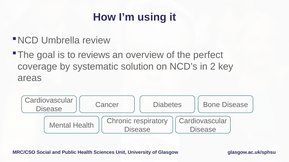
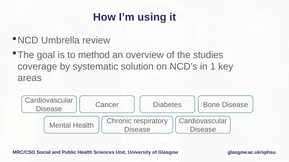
reviews: reviews -> method
perfect: perfect -> studies
2: 2 -> 1
